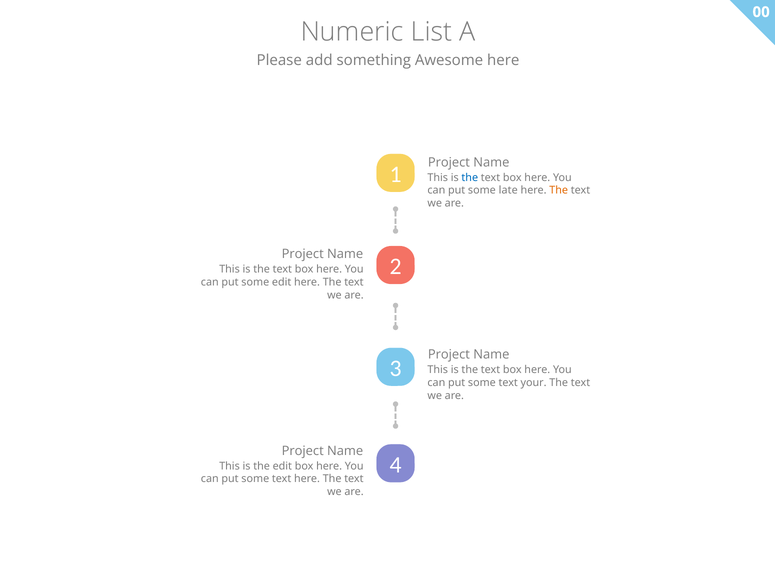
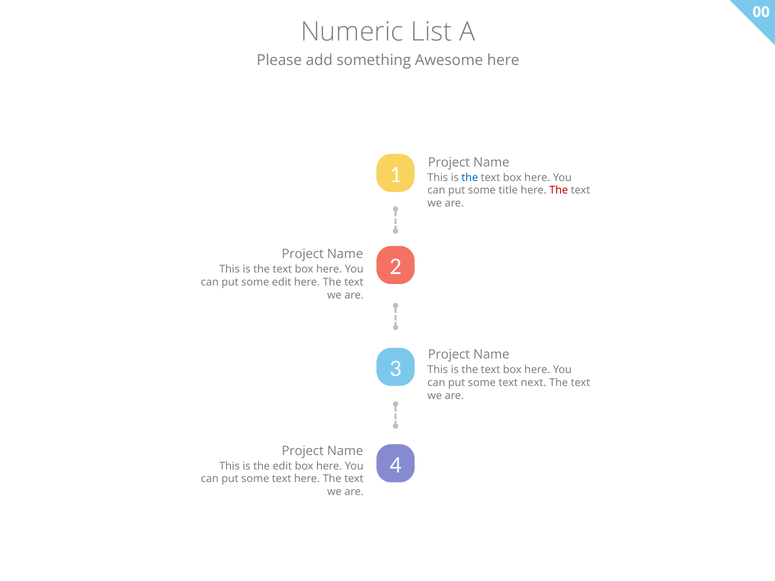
late: late -> title
The at (559, 190) colour: orange -> red
your: your -> next
